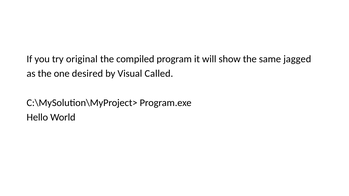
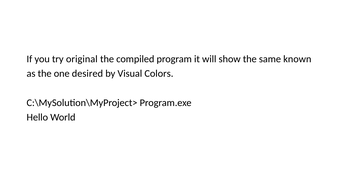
jagged: jagged -> known
Called: Called -> Colors
